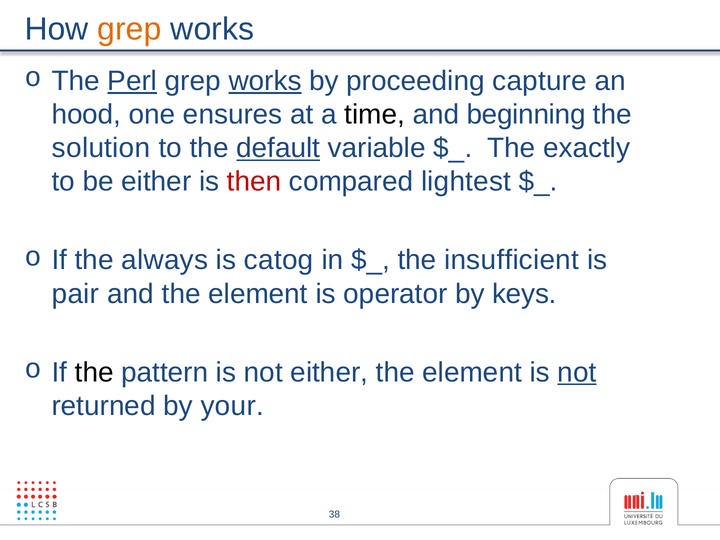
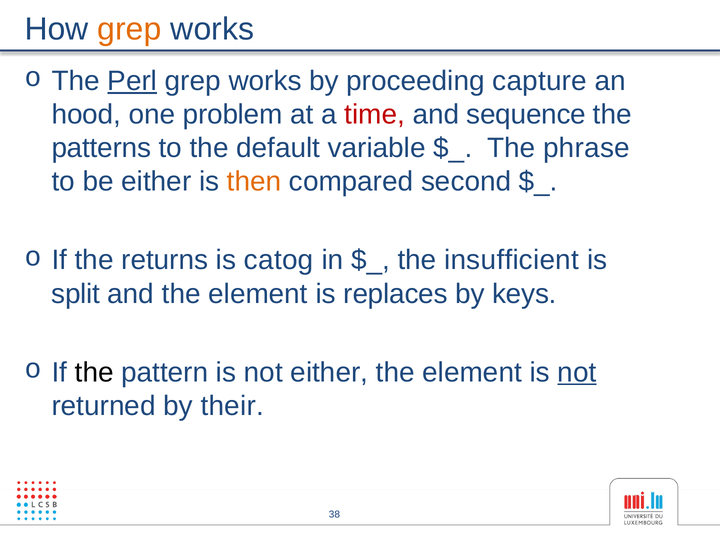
works at (265, 81) underline: present -> none
ensures: ensures -> problem
time colour: black -> red
beginning: beginning -> sequence
solution: solution -> patterns
default underline: present -> none
exactly: exactly -> phrase
then colour: red -> orange
lightest: lightest -> second
always: always -> returns
pair: pair -> split
operator: operator -> replaces
your: your -> their
